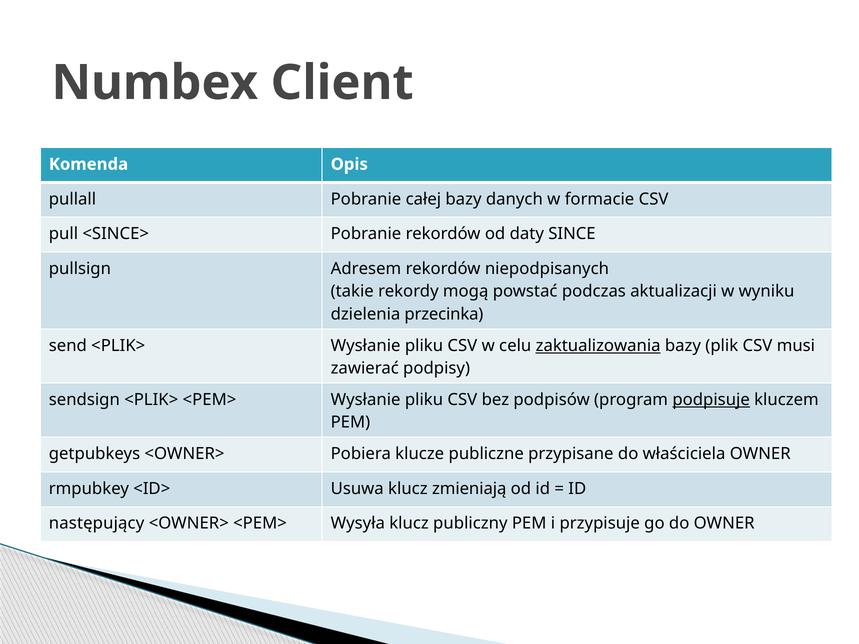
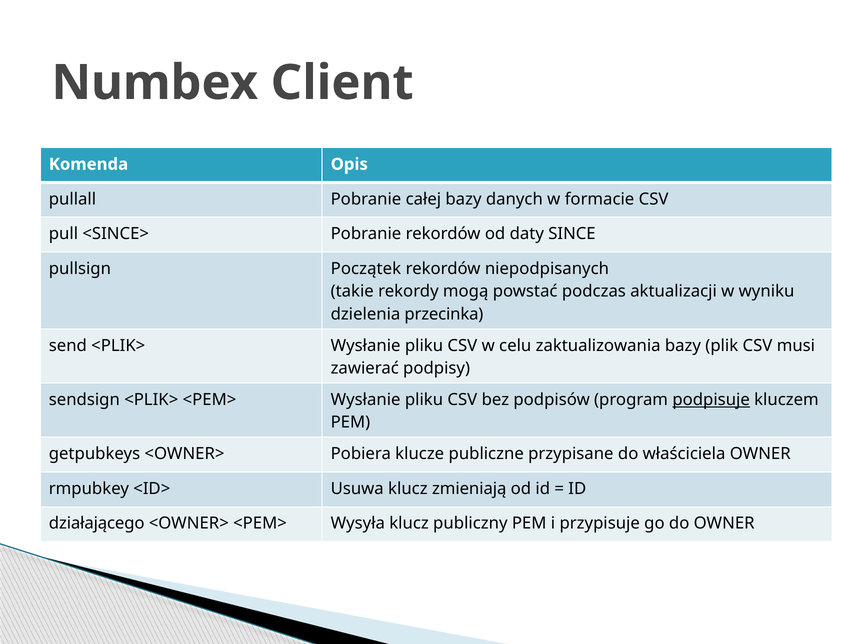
Adresem: Adresem -> Początek
zaktualizowania underline: present -> none
następujący: następujący -> działającego
